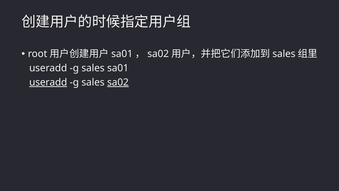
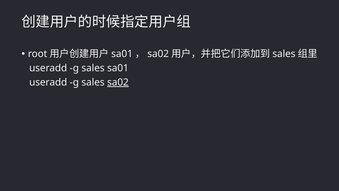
useradd at (48, 82) underline: present -> none
